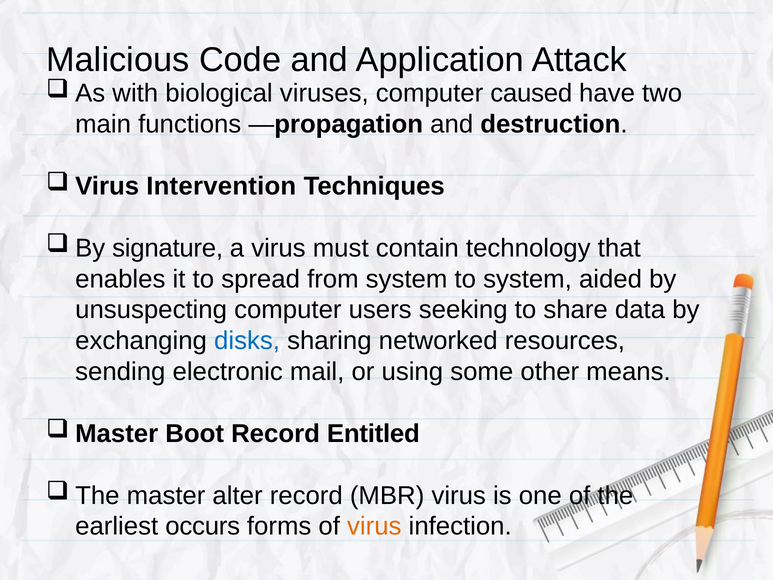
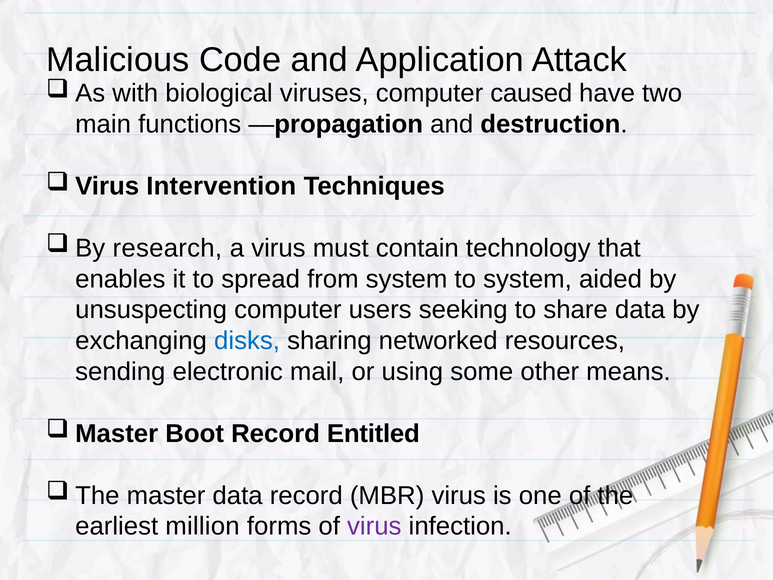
signature: signature -> research
master alter: alter -> data
occurs: occurs -> million
virus at (374, 526) colour: orange -> purple
